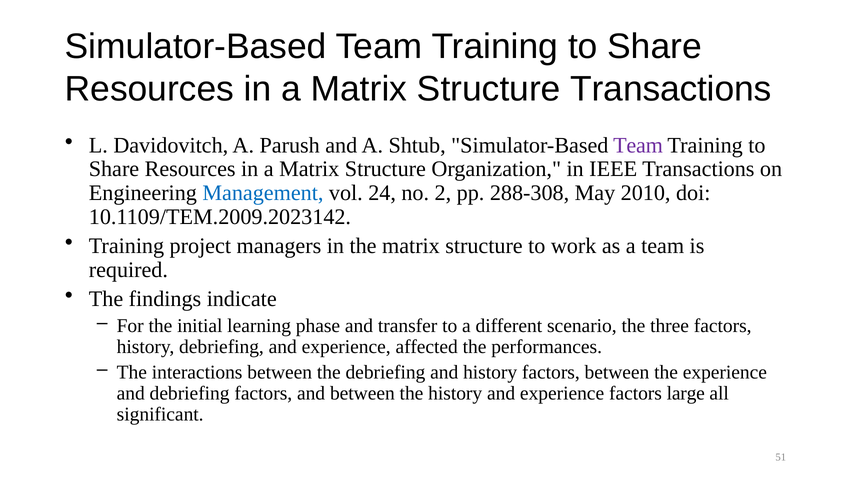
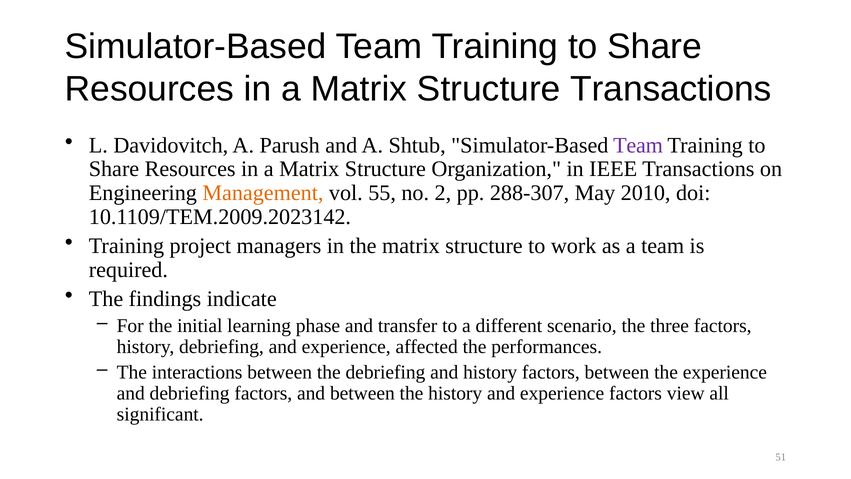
Management colour: blue -> orange
24: 24 -> 55
288-308: 288-308 -> 288-307
large: large -> view
